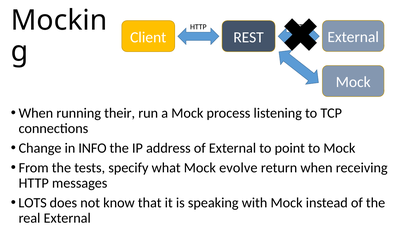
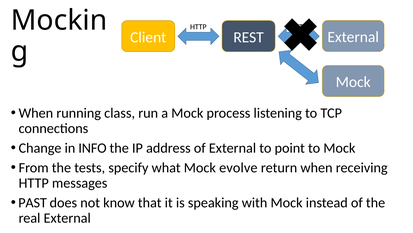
their: their -> class
LOTS: LOTS -> PAST
